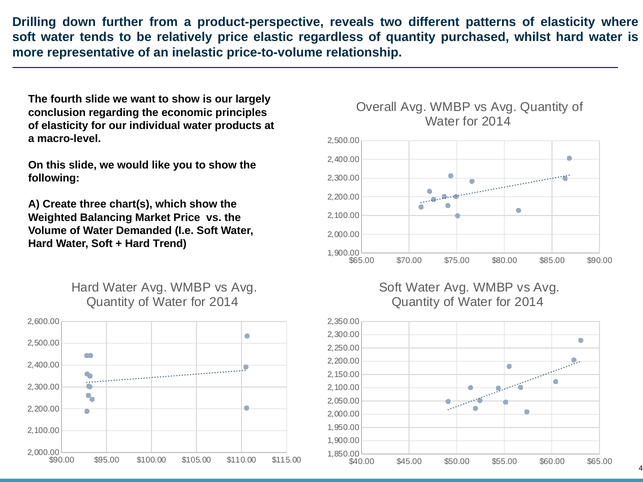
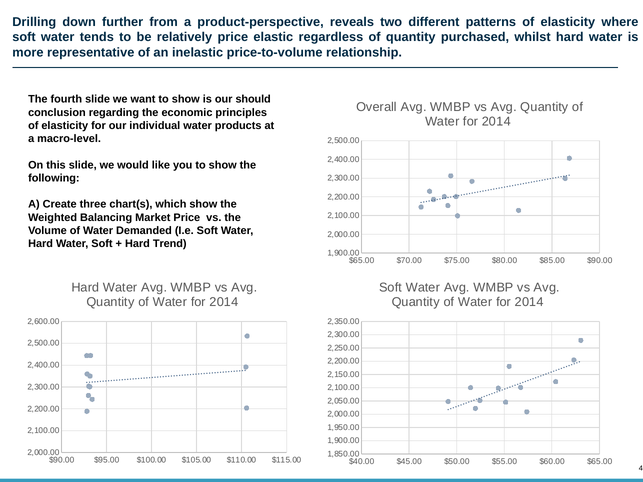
largely: largely -> should
